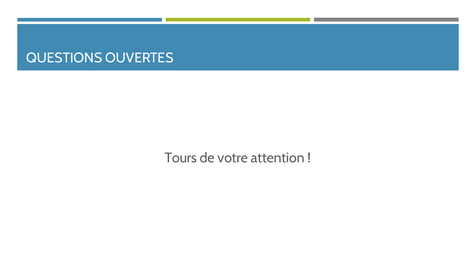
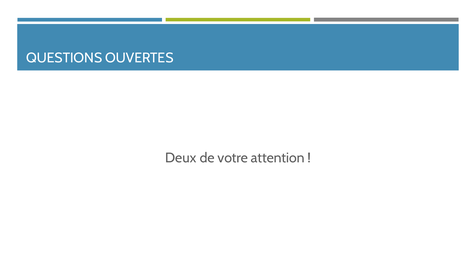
Tours: Tours -> Deux
